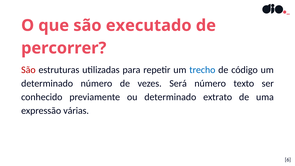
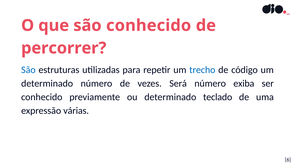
são executado: executado -> conhecido
São at (28, 70) colour: red -> blue
texto: texto -> exiba
extrato: extrato -> teclado
